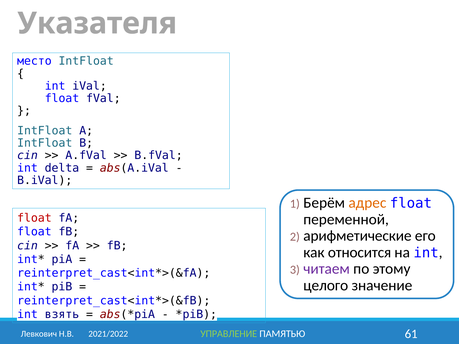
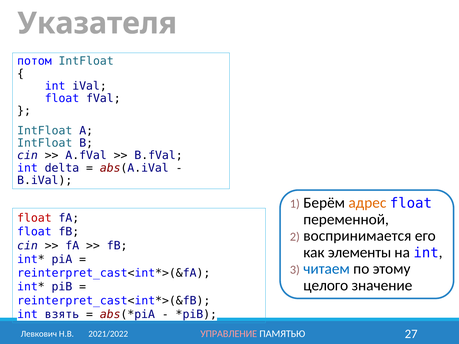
место: место -> потом
арифметические: арифметические -> воспринимается
относится: относится -> элементы
читаем colour: purple -> blue
УПРАВЛЕНИЕ colour: light green -> pink
61: 61 -> 27
